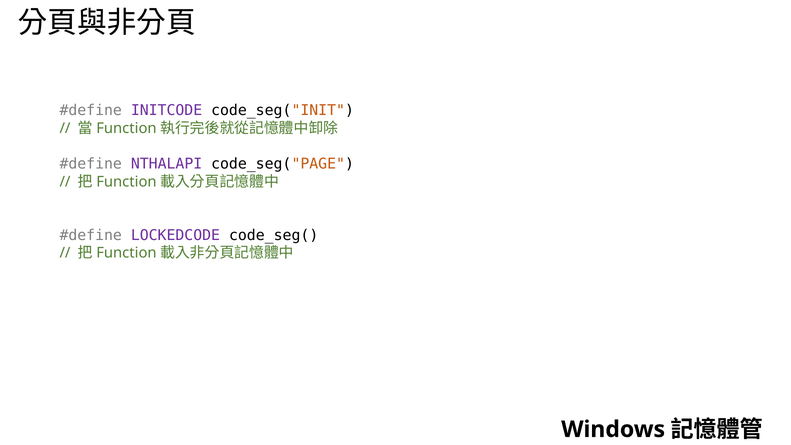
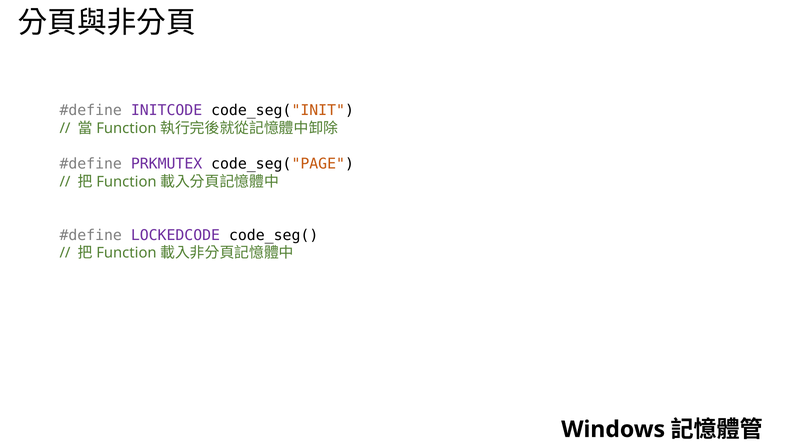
NTHALAPI: NTHALAPI -> PRKMUTEX
